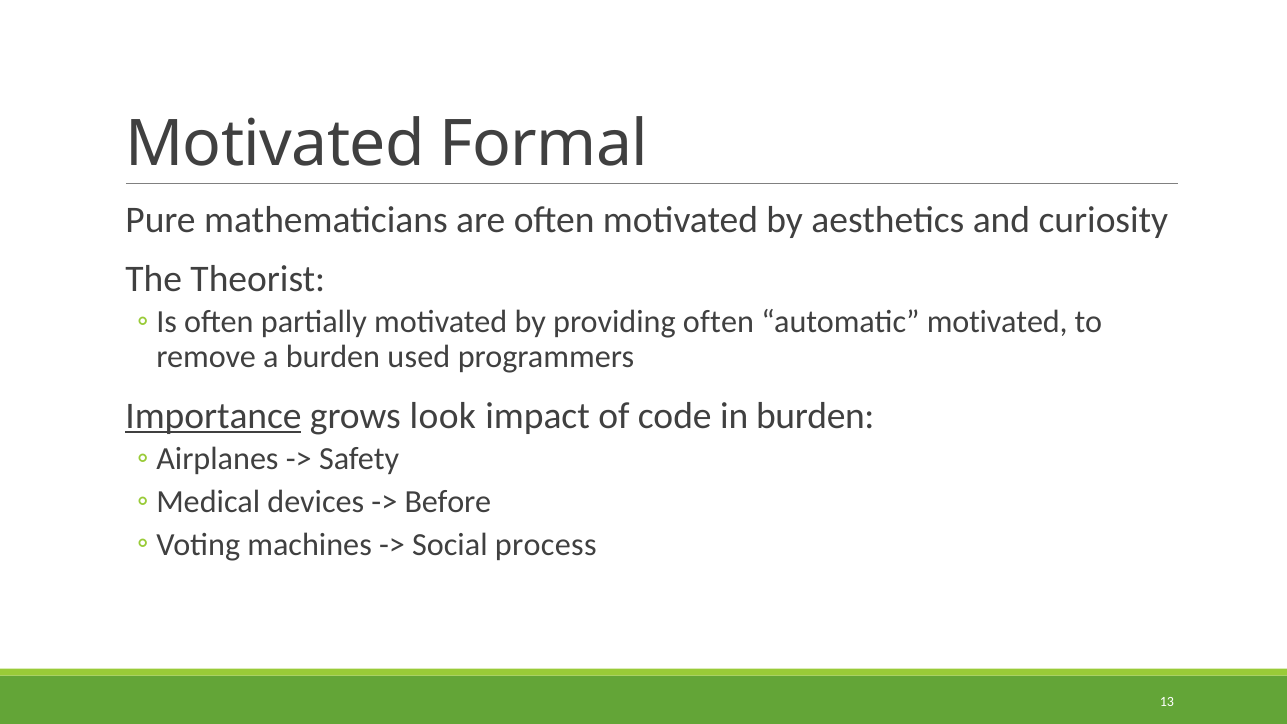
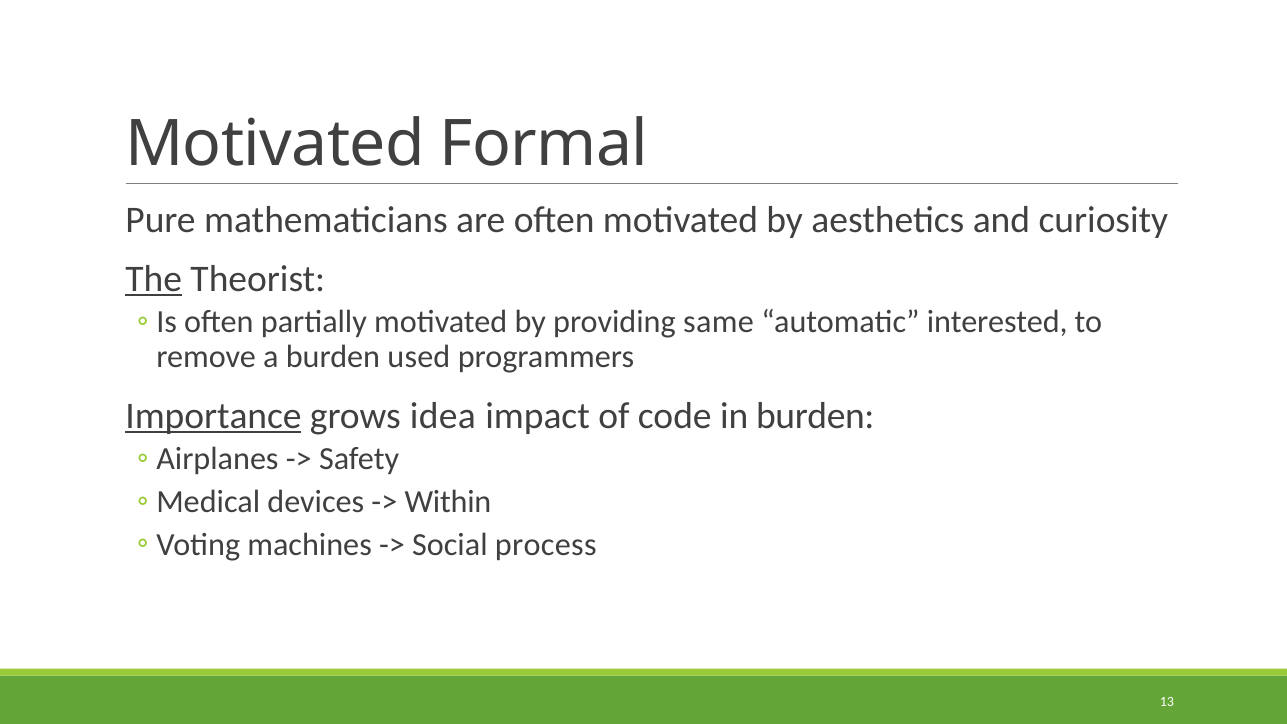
The underline: none -> present
providing often: often -> same
automatic motivated: motivated -> interested
look: look -> idea
Before: Before -> Within
